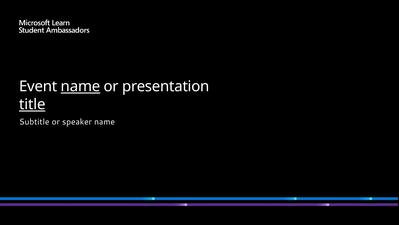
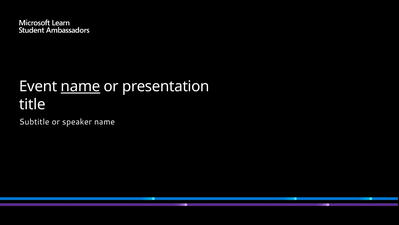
title underline: present -> none
